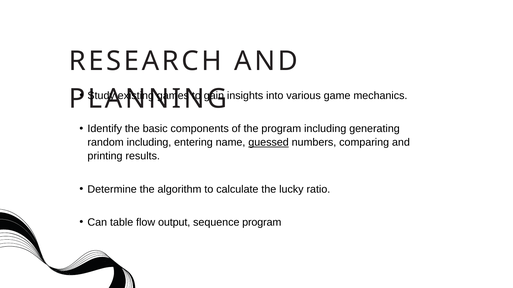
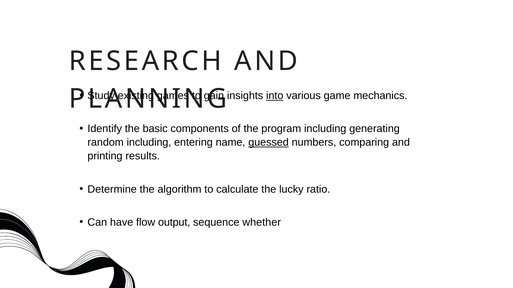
into underline: none -> present
table: table -> have
sequence program: program -> whether
